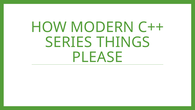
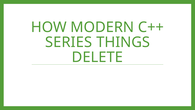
PLEASE: PLEASE -> DELETE
